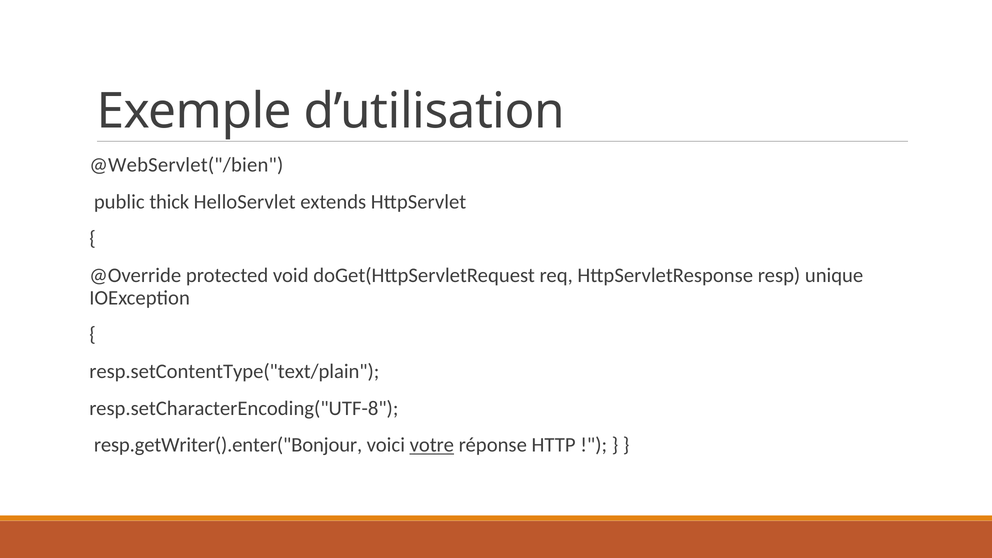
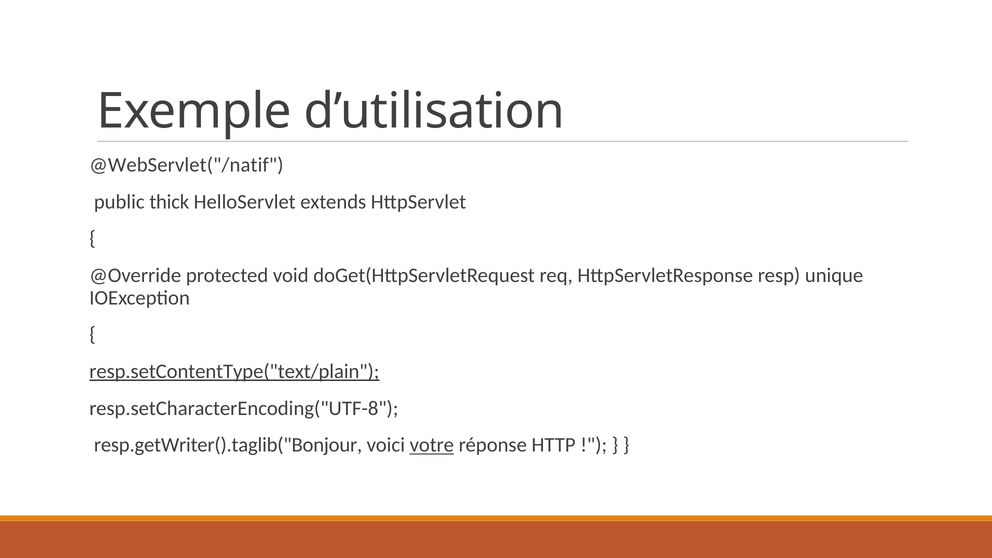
@WebServlet("/bien: @WebServlet("/bien -> @WebServlet("/natif
resp.setContentType("text/plain underline: none -> present
resp.getWriter().enter("Bonjour: resp.getWriter().enter("Bonjour -> resp.getWriter().taglib("Bonjour
